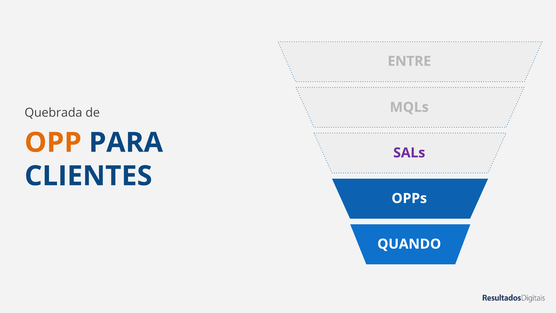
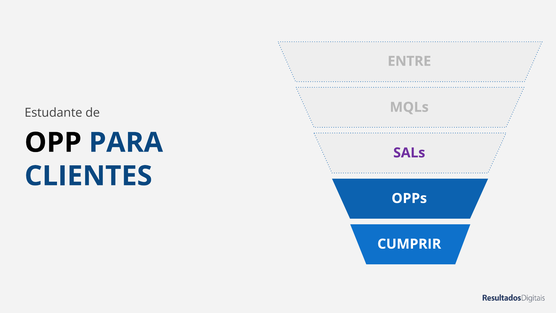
Quebrada: Quebrada -> Estudante
OPP colour: orange -> black
QUANDO: QUANDO -> CUMPRIR
